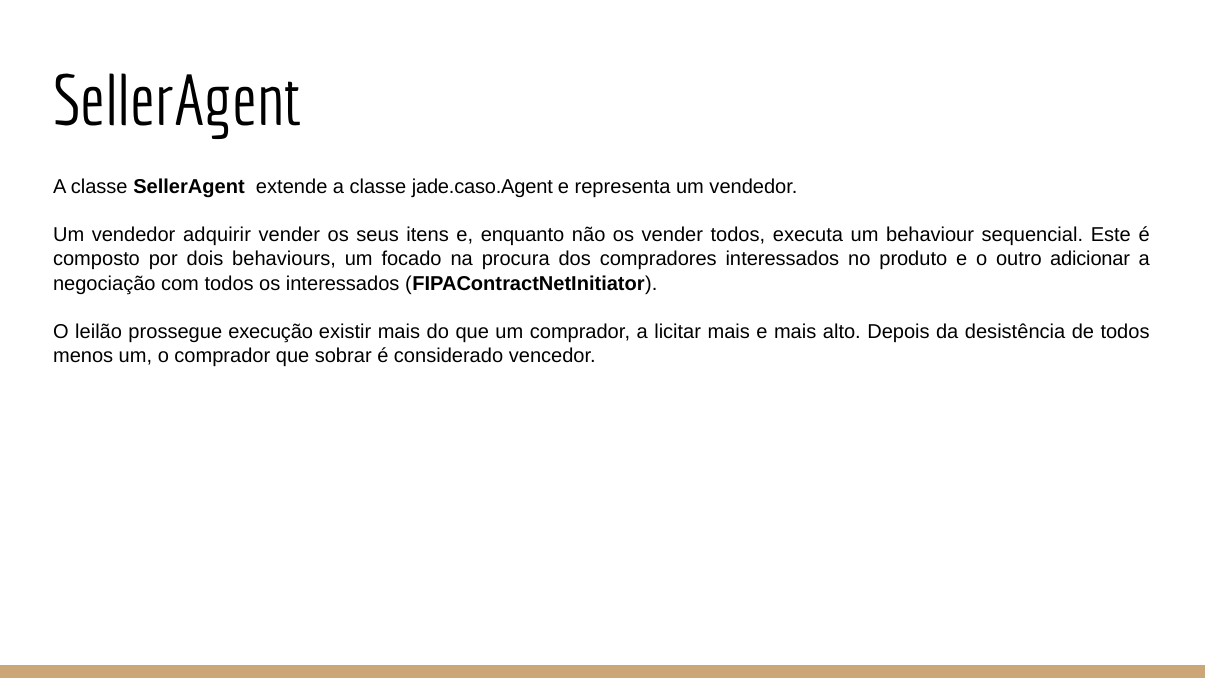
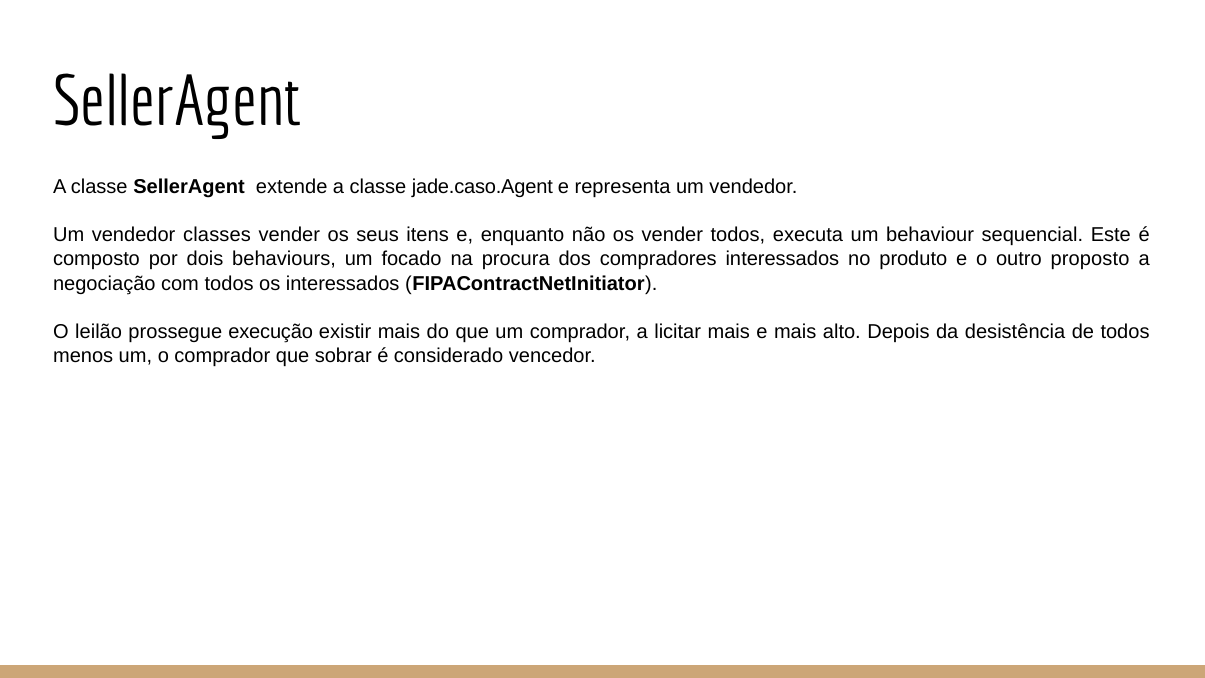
adquirir: adquirir -> classes
adicionar: adicionar -> proposto
